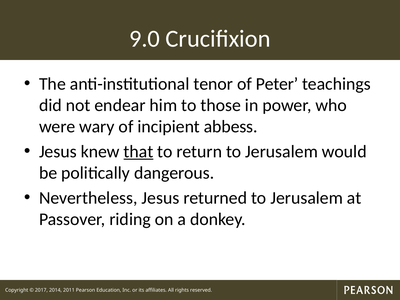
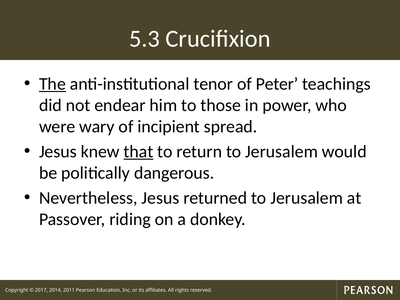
9.0: 9.0 -> 5.3
The underline: none -> present
abbess: abbess -> spread
